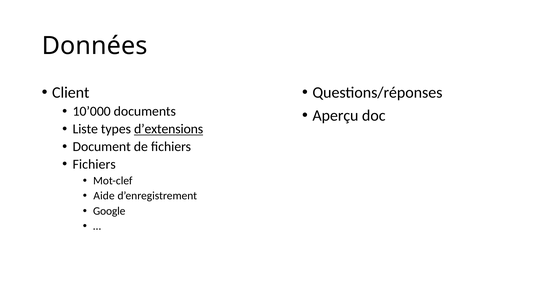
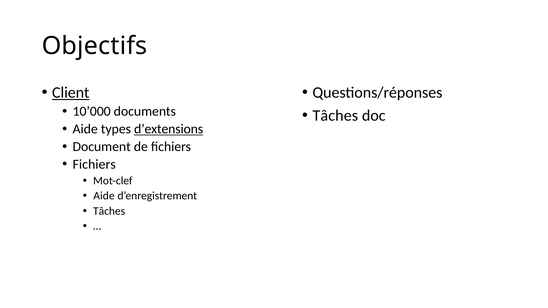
Données: Données -> Objectifs
Client underline: none -> present
Aperçu at (335, 116): Aperçu -> Tâches
Liste at (85, 129): Liste -> Aide
Google at (109, 211): Google -> Tâches
